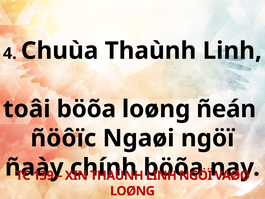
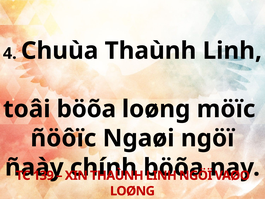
ñeán: ñeán -> möïc
